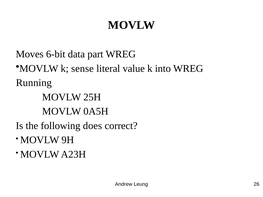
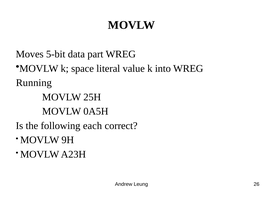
6-bit: 6-bit -> 5-bit
sense: sense -> space
does: does -> each
